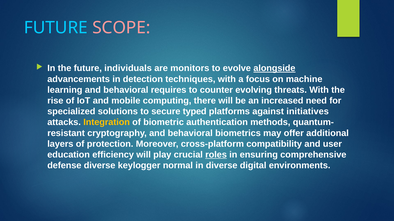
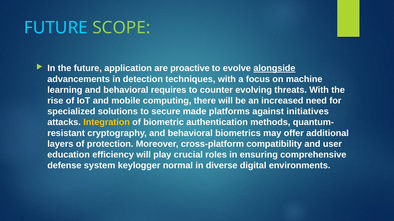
SCOPE colour: pink -> light green
individuals: individuals -> application
monitors: monitors -> proactive
typed: typed -> made
roles underline: present -> none
defense diverse: diverse -> system
